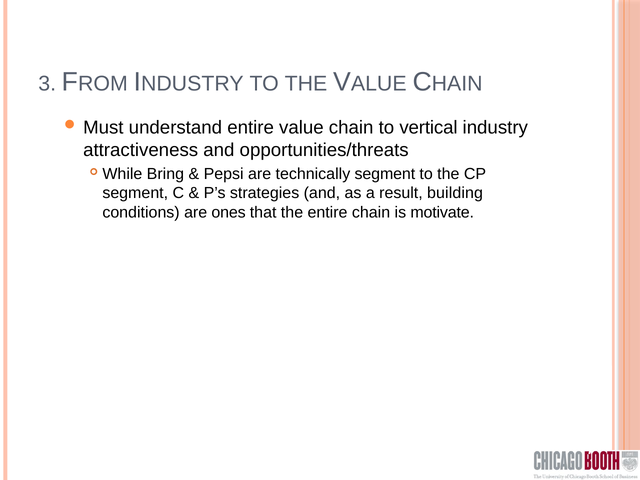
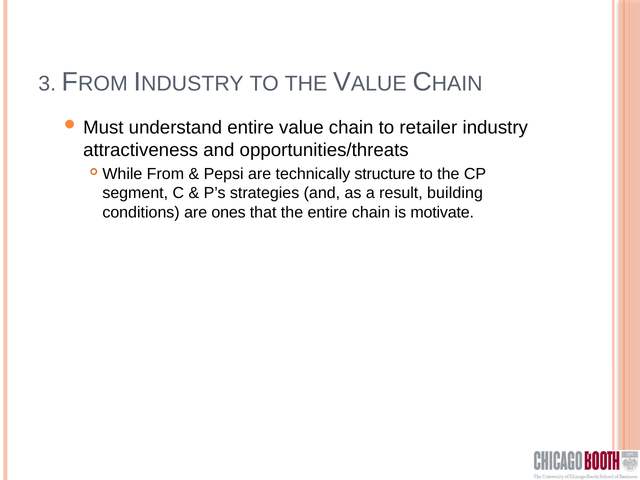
vertical: vertical -> retailer
Bring: Bring -> From
technically segment: segment -> structure
